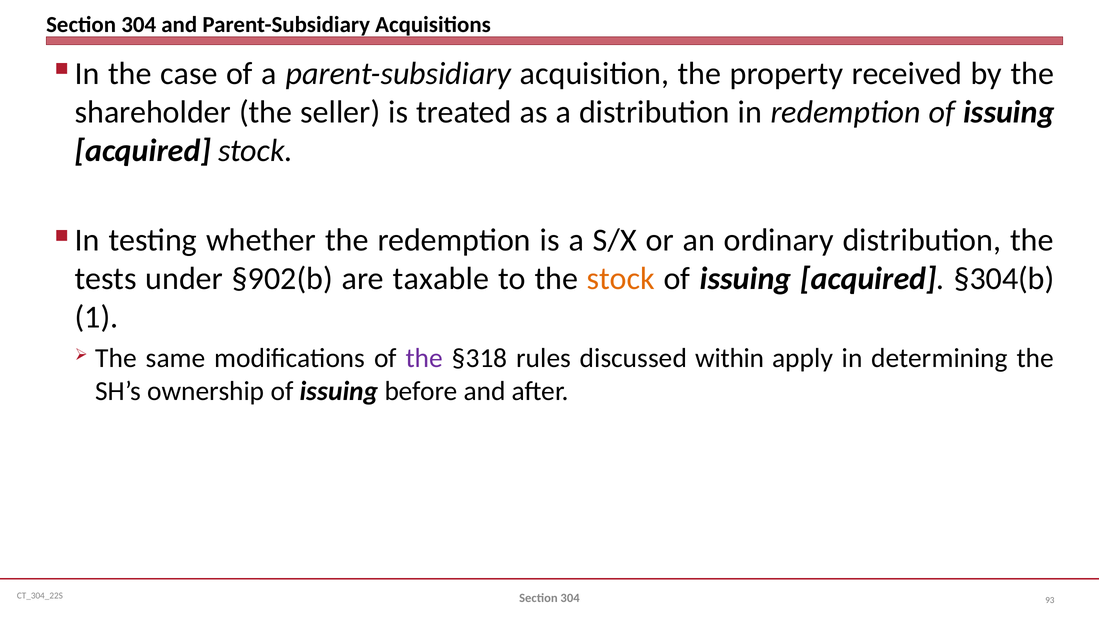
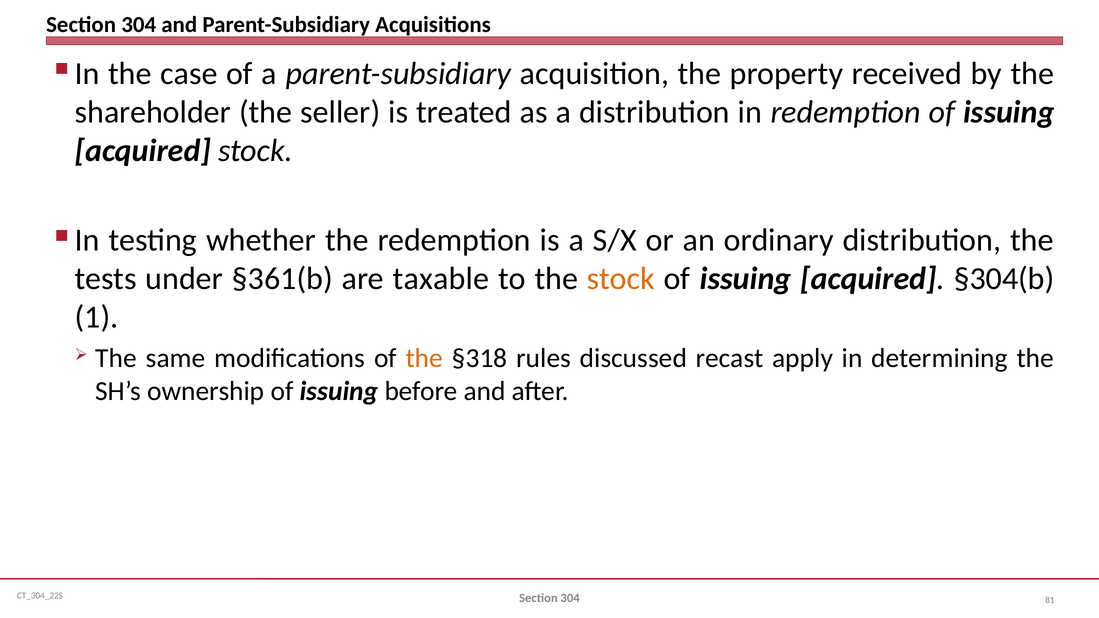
§902(b: §902(b -> §361(b
the at (424, 358) colour: purple -> orange
within: within -> recast
93: 93 -> 81
